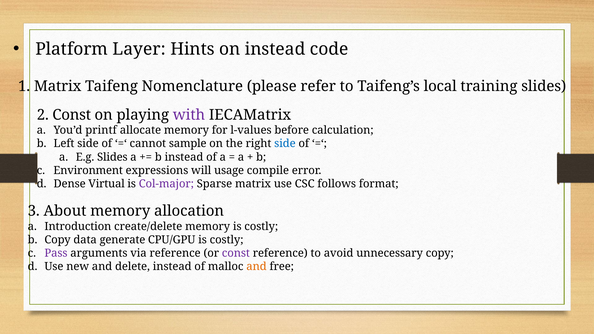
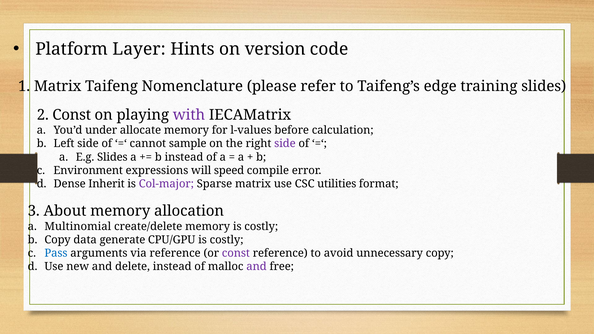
on instead: instead -> version
local: local -> edge
printf: printf -> under
side at (285, 144) colour: blue -> purple
usage: usage -> speed
Virtual: Virtual -> Inherit
follows: follows -> utilities
Introduction: Introduction -> Multinomial
Pass colour: purple -> blue
and at (256, 267) colour: orange -> purple
